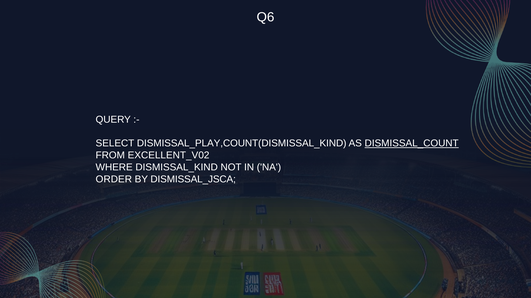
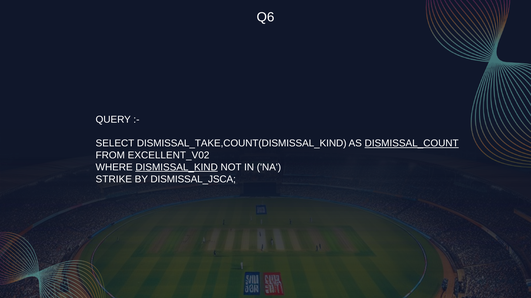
DISMISSAL_PLAY,COUNT(DISMISSAL_KIND: DISMISSAL_PLAY,COUNT(DISMISSAL_KIND -> DISMISSAL_TAKE,COUNT(DISMISSAL_KIND
DISMISSAL_KIND underline: none -> present
ORDER: ORDER -> STRIKE
